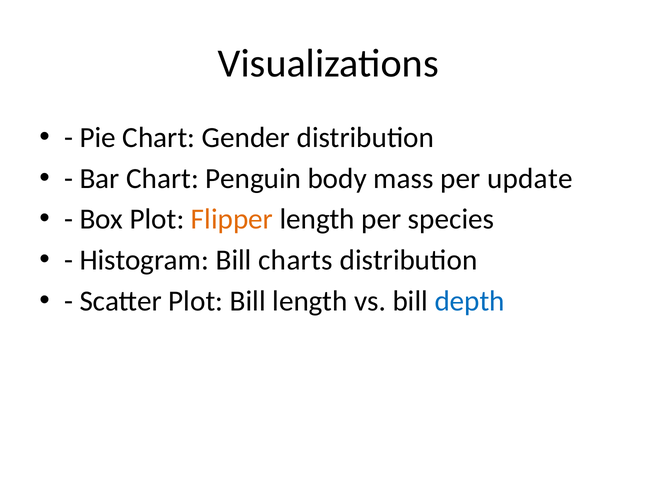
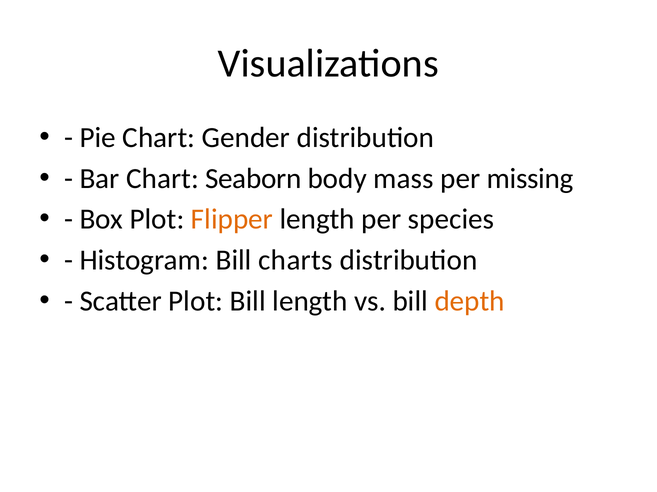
Penguin: Penguin -> Seaborn
update: update -> missing
depth colour: blue -> orange
